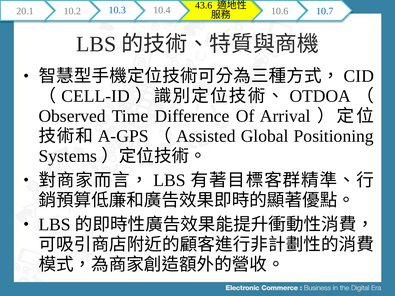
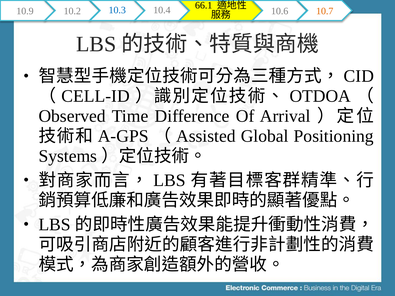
20.1: 20.1 -> 10.9
43.6: 43.6 -> 66.1
10.7 colour: blue -> orange
